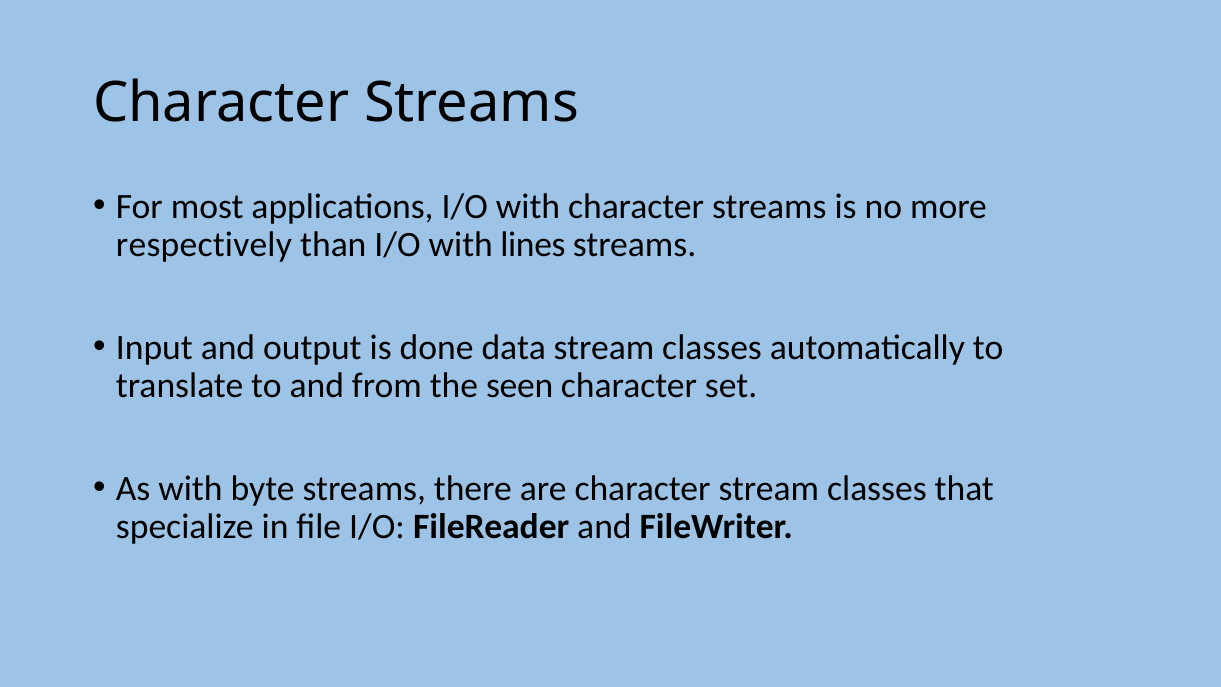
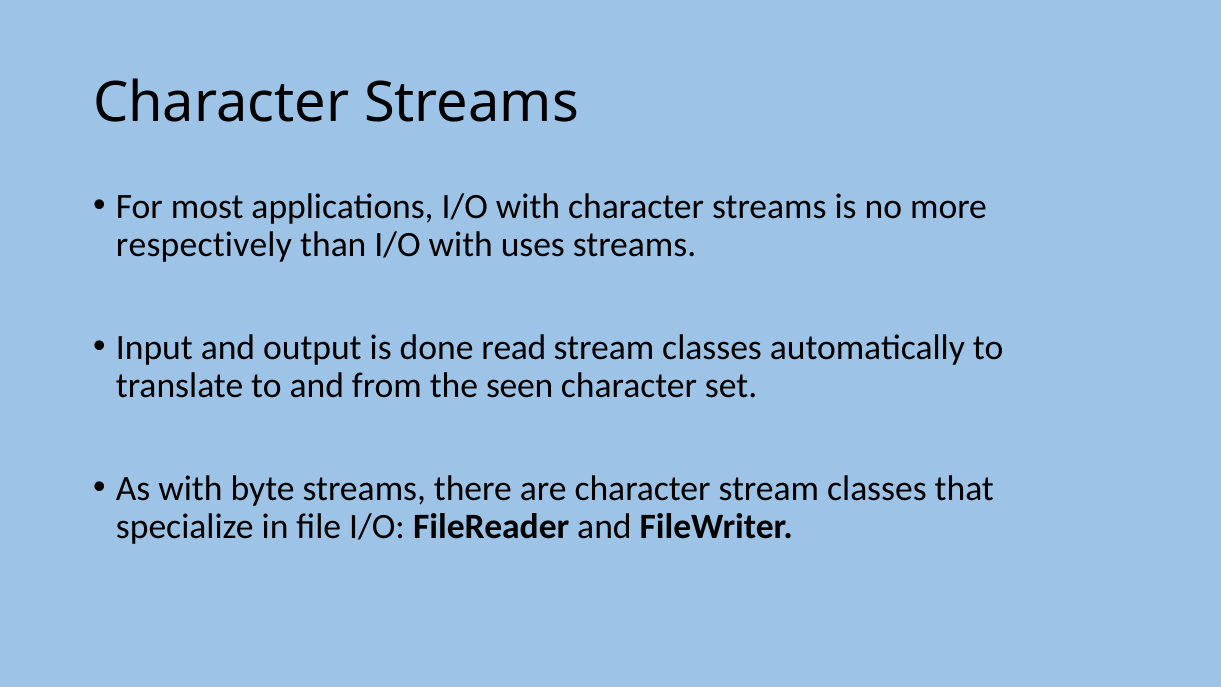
lines: lines -> uses
data: data -> read
